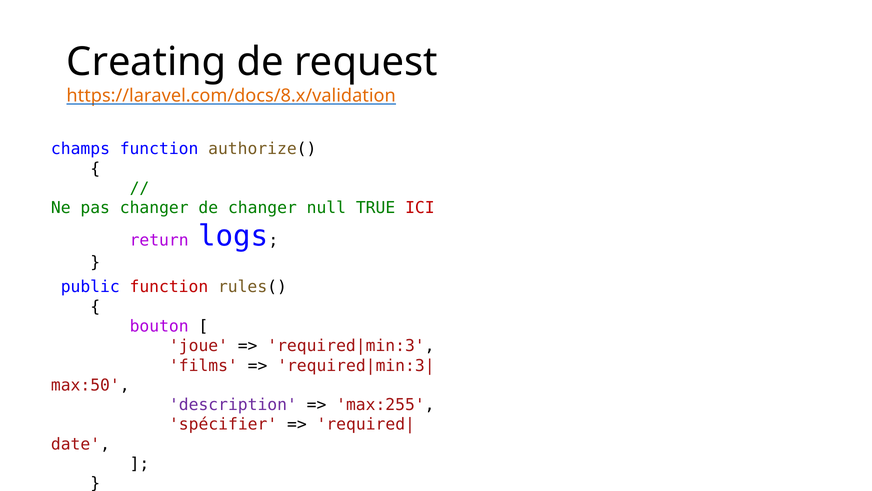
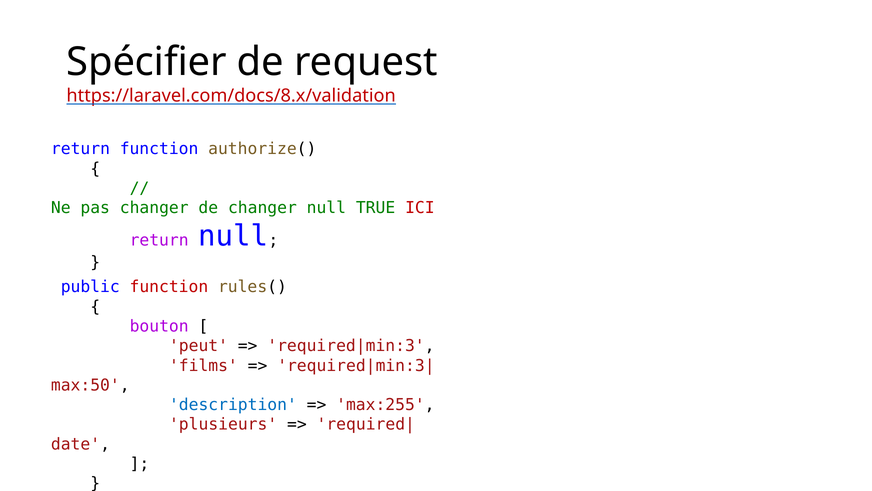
Creating: Creating -> Spécifier
https://laravel.com/docs/8.x/validation colour: orange -> red
champs at (80, 149): champs -> return
return logs: logs -> null
joue: joue -> peut
description colour: purple -> blue
spécifier: spécifier -> plusieurs
